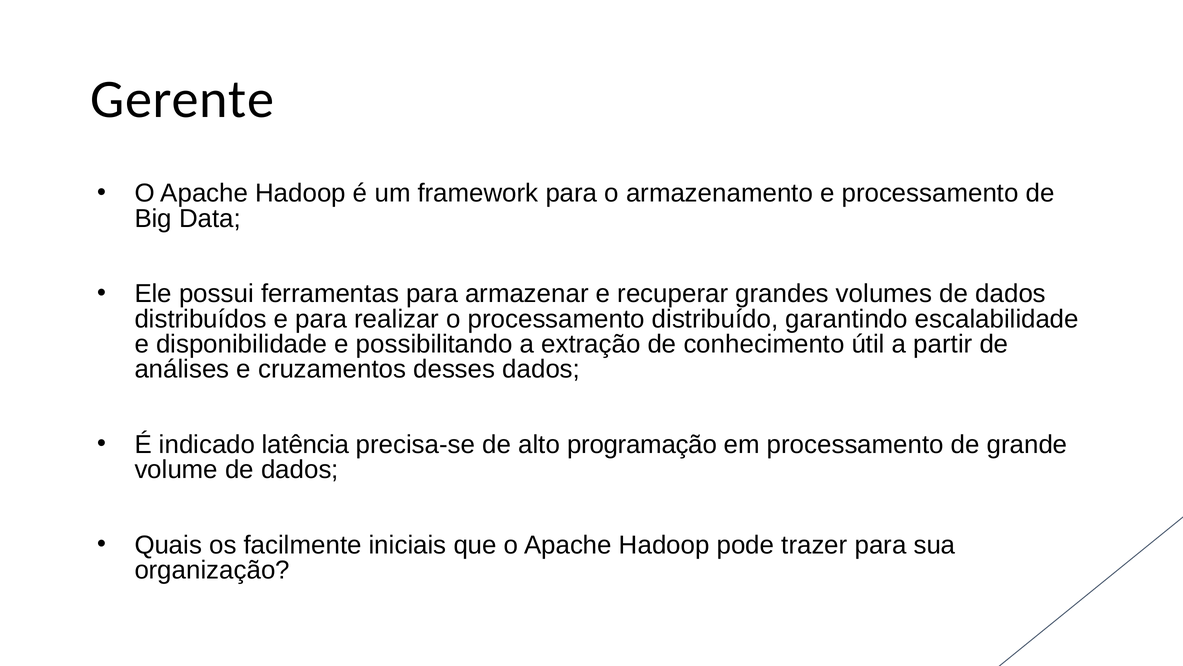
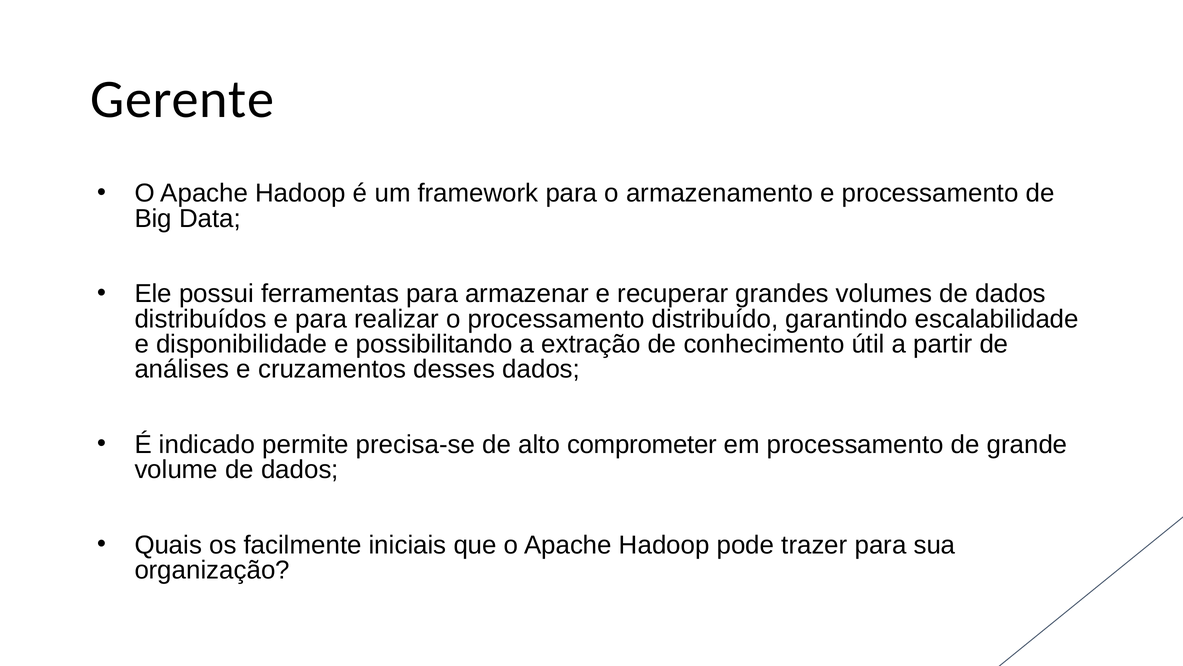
latência: latência -> permite
programação: programação -> comprometer
